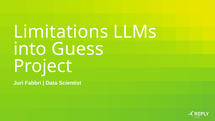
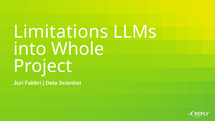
Guess: Guess -> Whole
